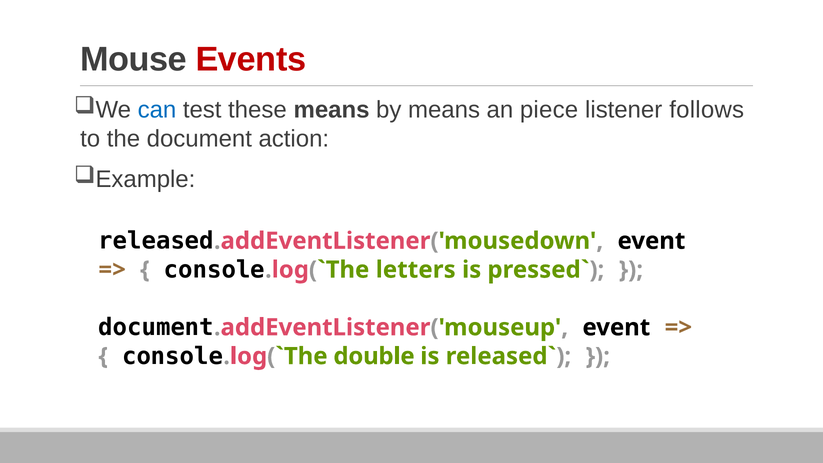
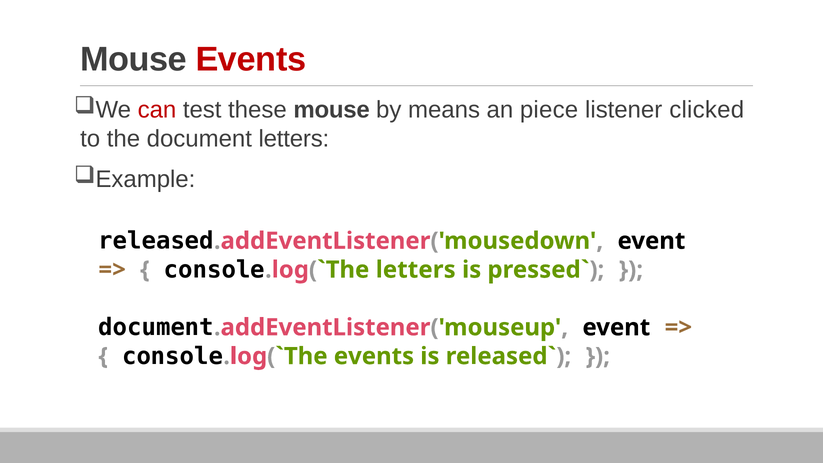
can colour: blue -> red
these means: means -> mouse
follows: follows -> clicked
document action: action -> letters
double at (374, 356): double -> events
